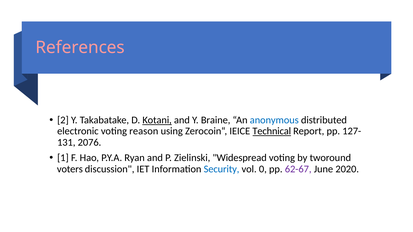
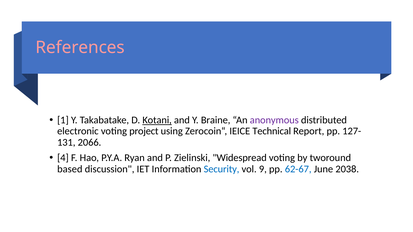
2: 2 -> 1
anonymous colour: blue -> purple
reason: reason -> project
Technical underline: present -> none
2076: 2076 -> 2066
1: 1 -> 4
voters: voters -> based
0: 0 -> 9
62-67 colour: purple -> blue
2020: 2020 -> 2038
